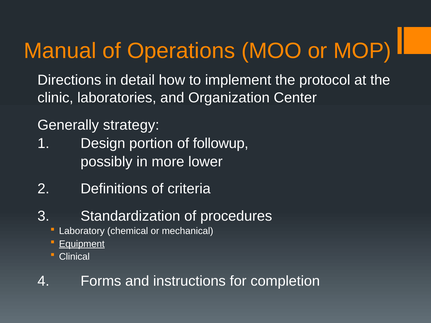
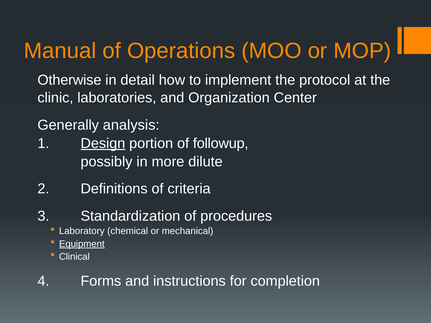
Directions: Directions -> Otherwise
strategy: strategy -> analysis
Design underline: none -> present
lower: lower -> dilute
